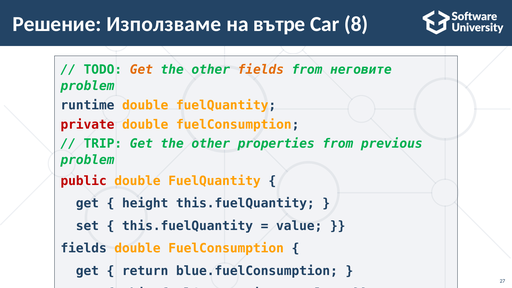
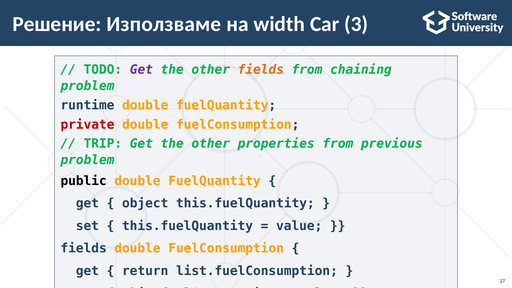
вътре: вътре -> width
8: 8 -> 3
Get at (141, 70) colour: orange -> purple
неговите: неговите -> chaining
public colour: red -> black
height: height -> object
blue.fuelConsumption: blue.fuelConsumption -> list.fuelConsumption
